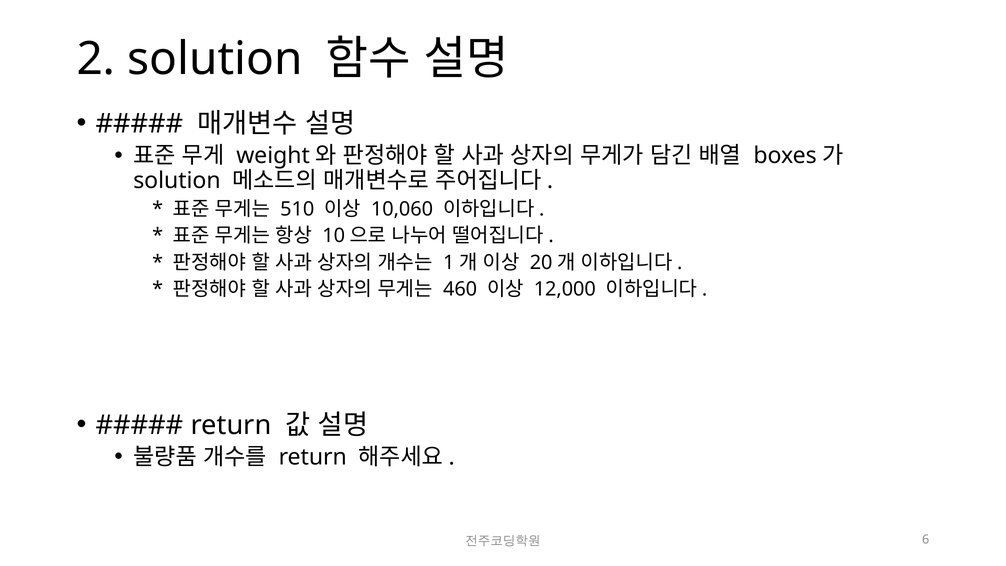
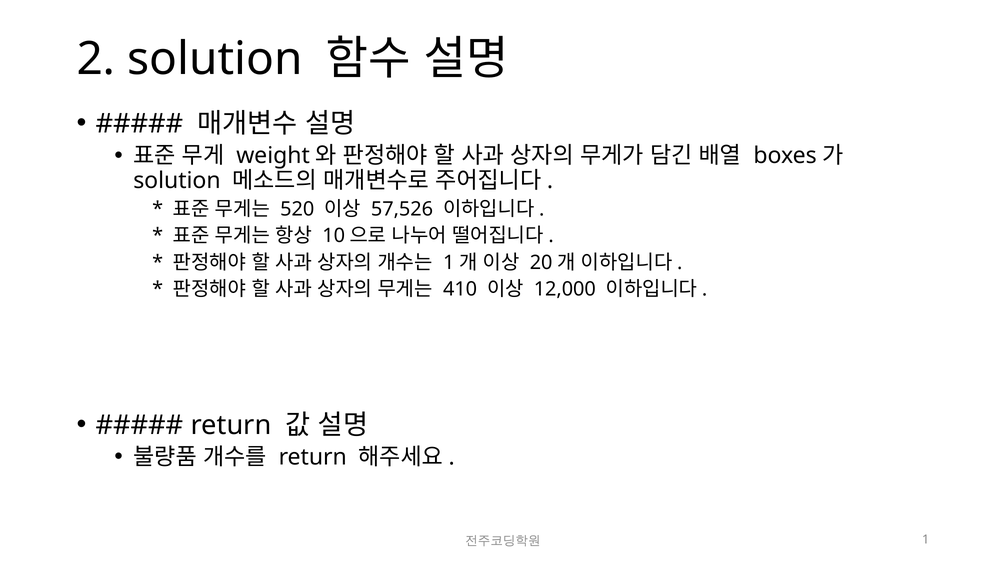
510: 510 -> 520
10,060: 10,060 -> 57,526
460: 460 -> 410
6 at (926, 539): 6 -> 1
